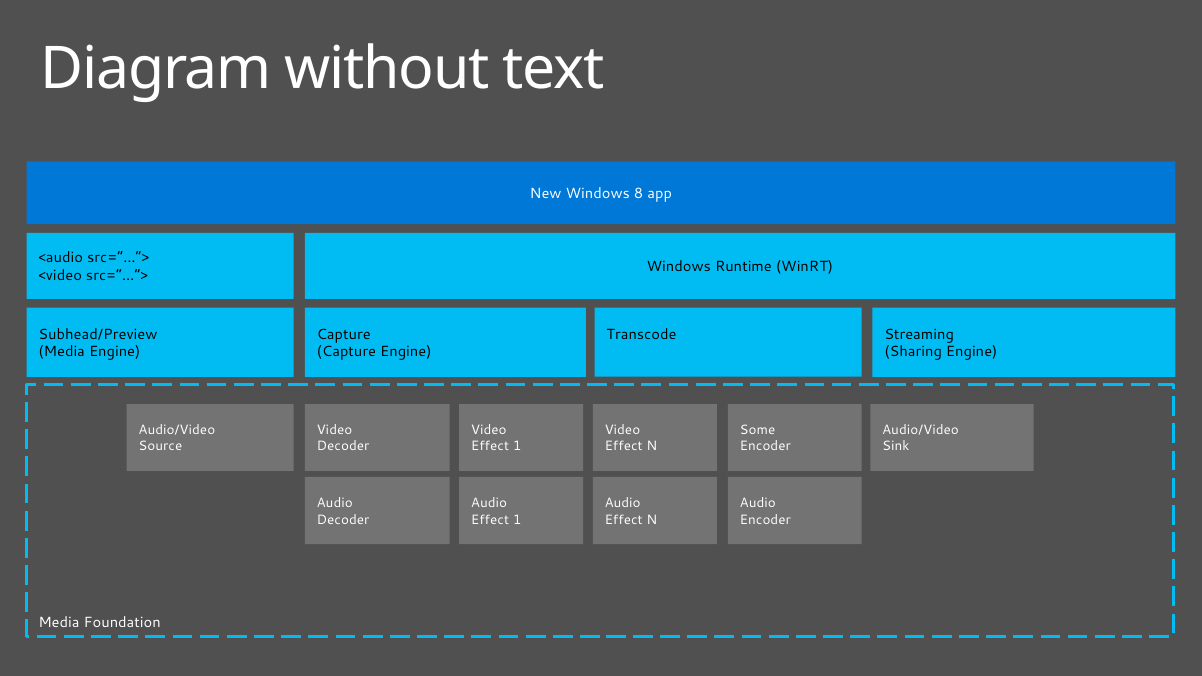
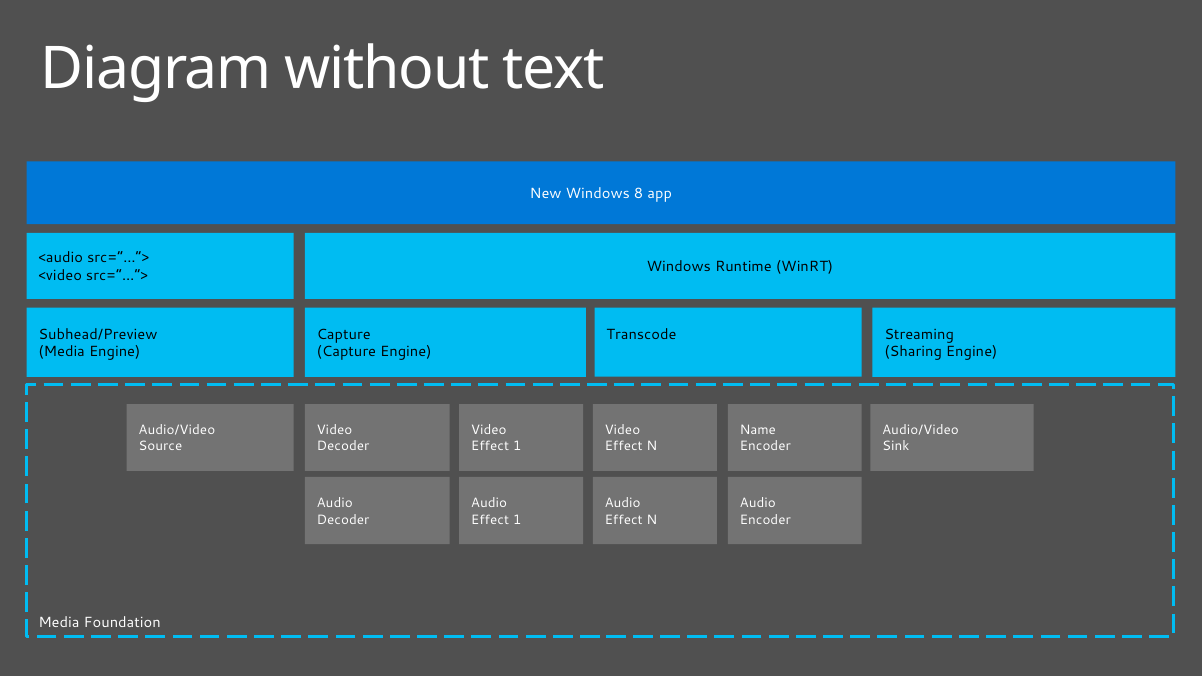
Some: Some -> Name
